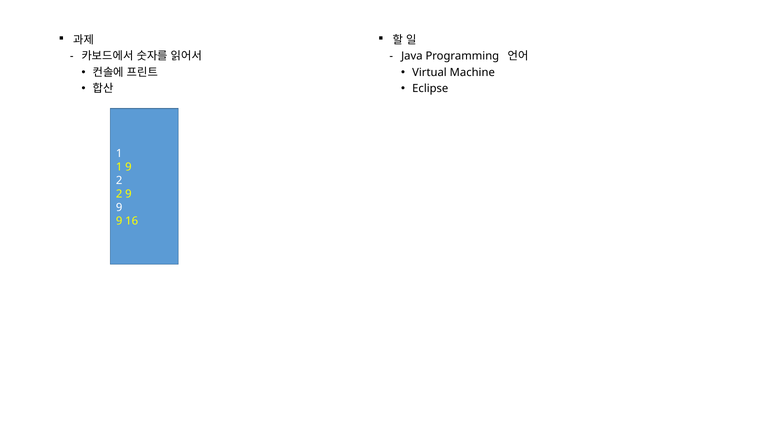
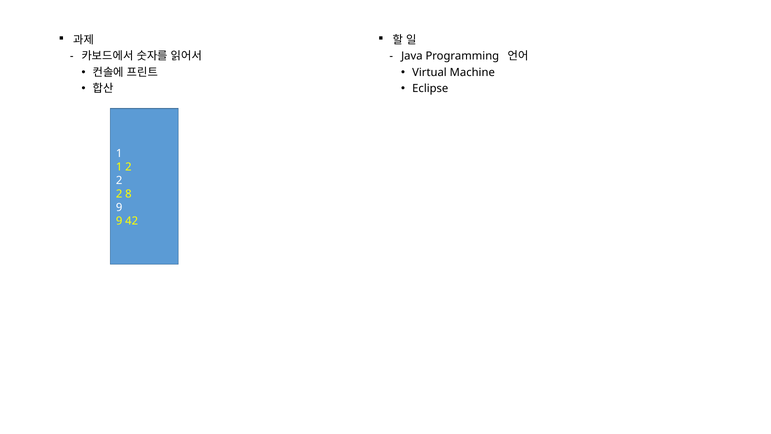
1 9: 9 -> 2
2 9: 9 -> 8
16: 16 -> 42
